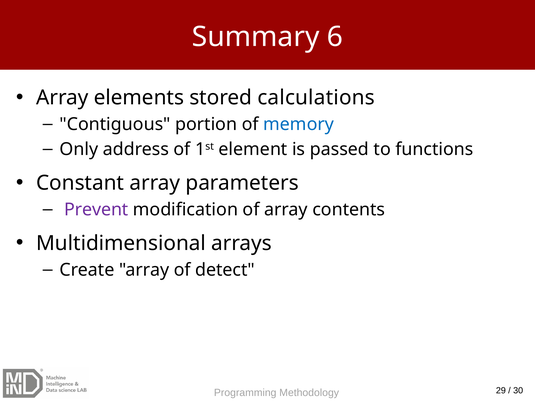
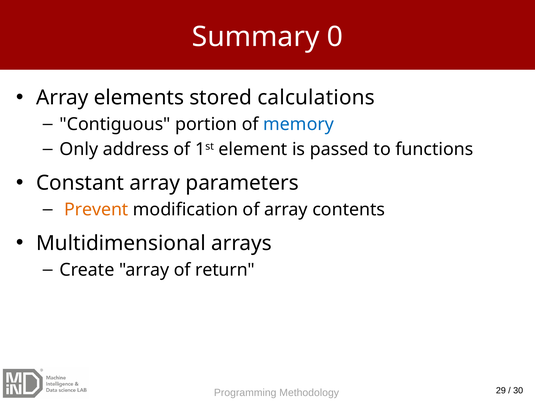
6: 6 -> 0
Prevent colour: purple -> orange
detect: detect -> return
